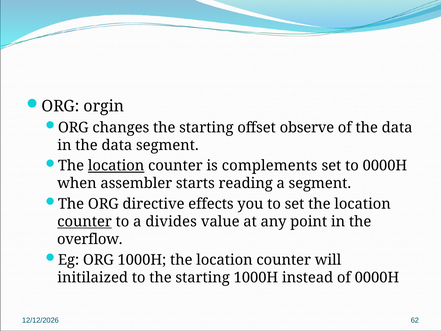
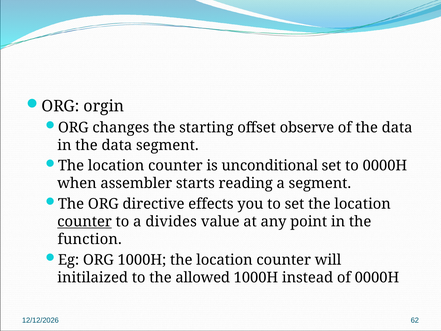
location at (116, 166) underline: present -> none
complements: complements -> unconditional
overflow: overflow -> function
to the starting: starting -> allowed
